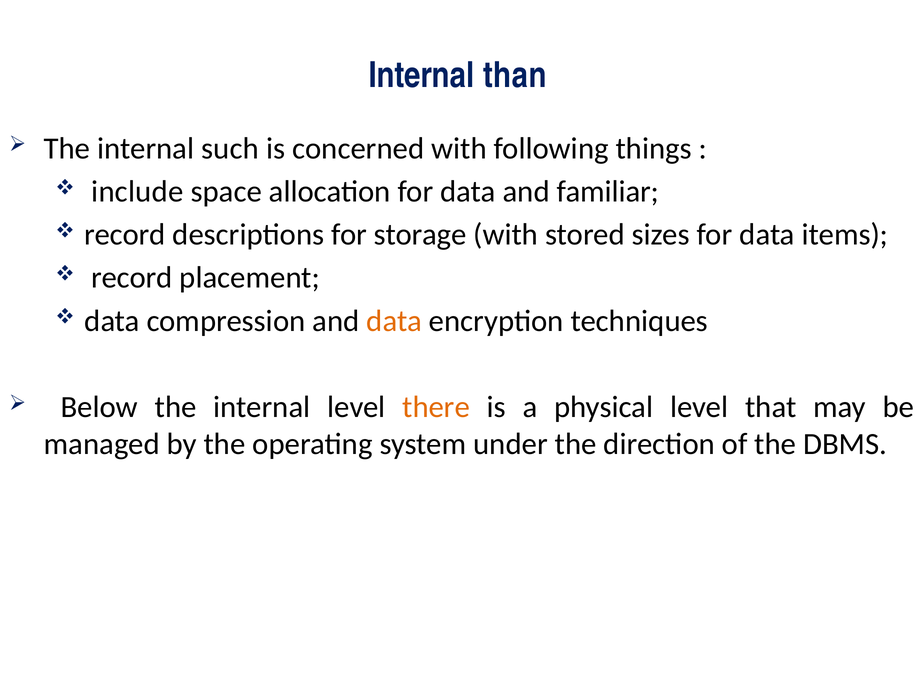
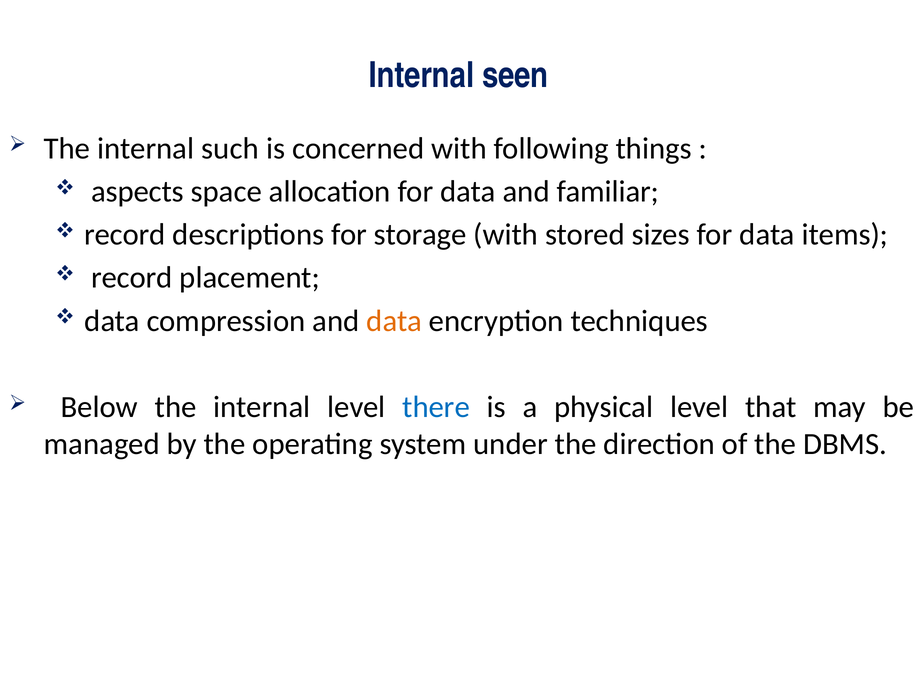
than: than -> seen
include: include -> aspects
there colour: orange -> blue
